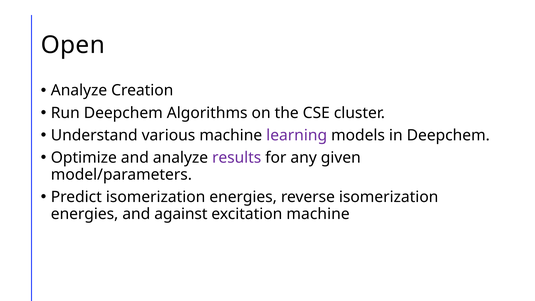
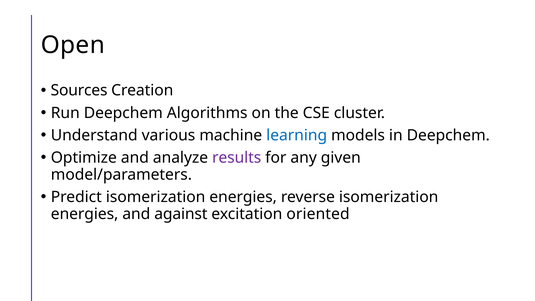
Analyze at (79, 90): Analyze -> Sources
learning colour: purple -> blue
excitation machine: machine -> oriented
